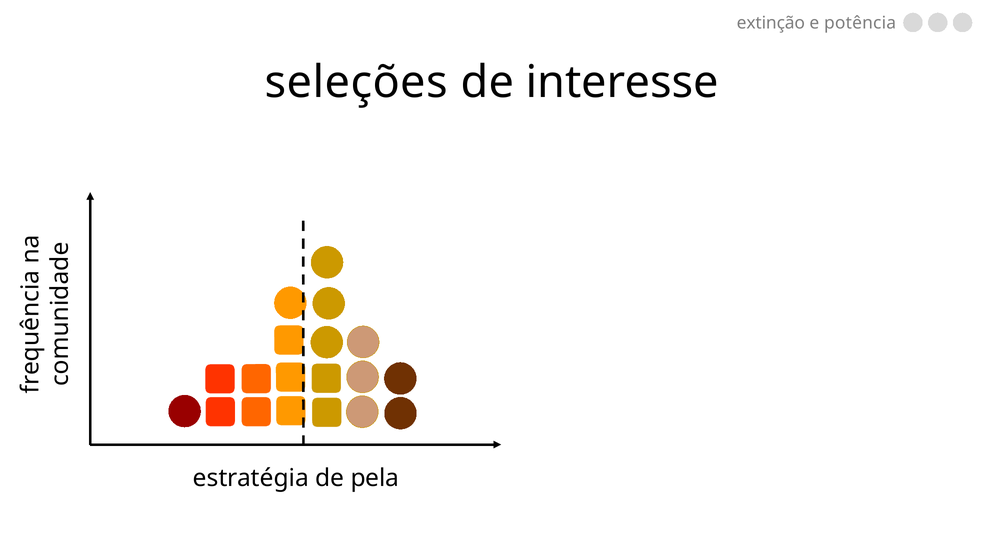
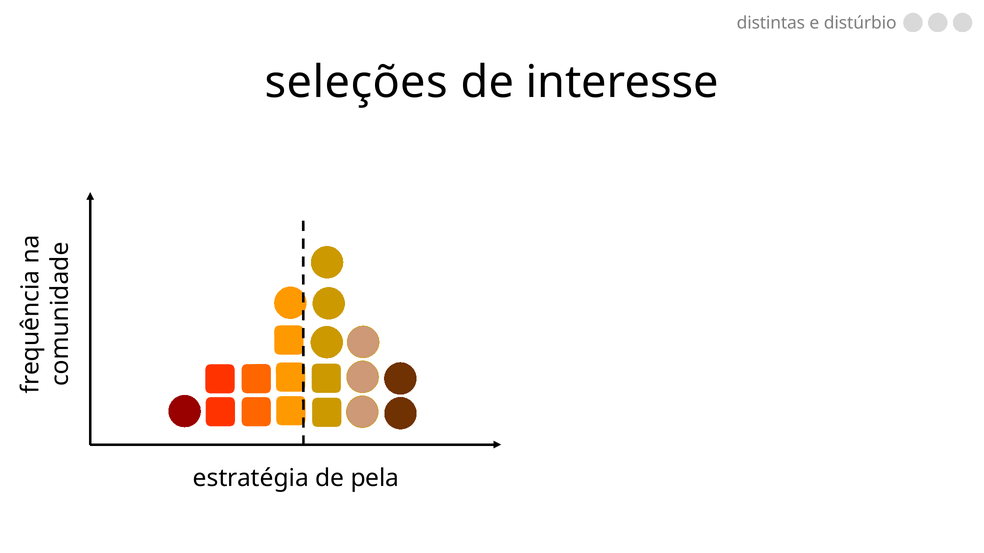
extinção: extinção -> distintas
potência: potência -> distúrbio
